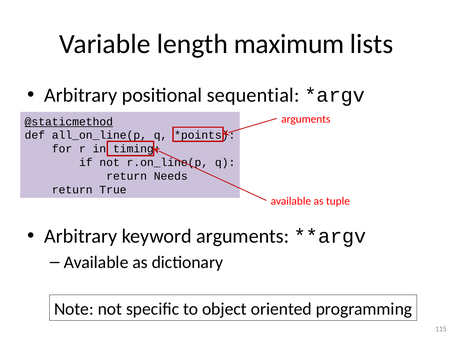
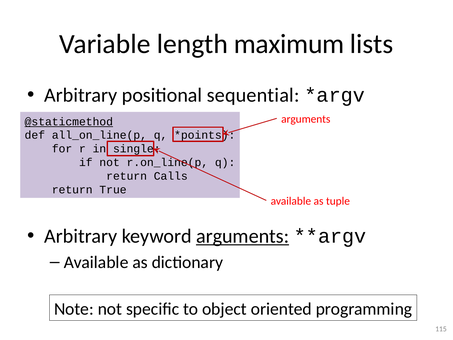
timing: timing -> single
Needs: Needs -> Calls
arguments at (243, 236) underline: none -> present
